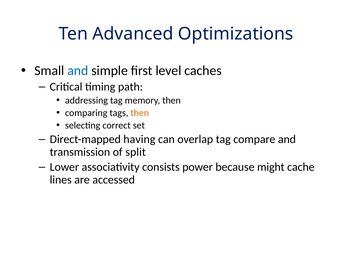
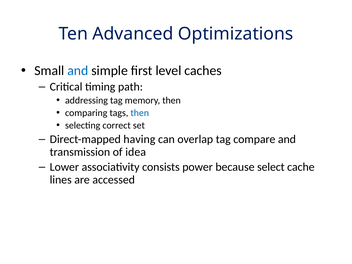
then at (140, 113) colour: orange -> blue
split: split -> idea
might: might -> select
